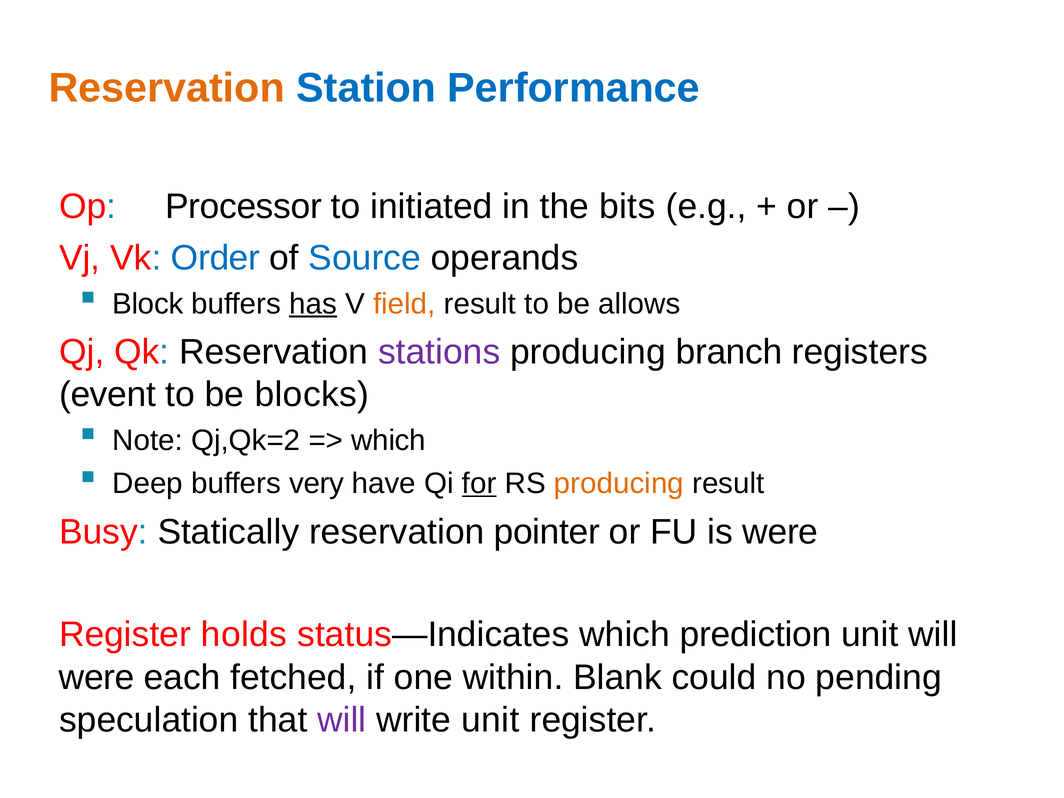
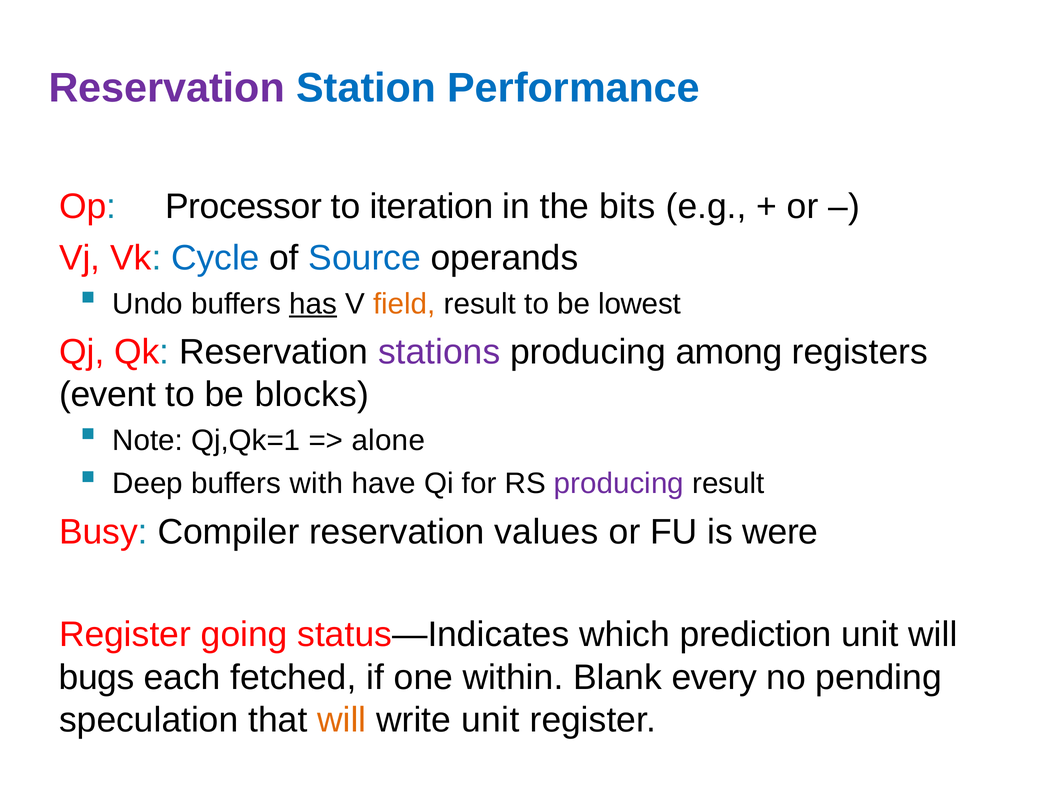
Reservation at (167, 88) colour: orange -> purple
initiated: initiated -> iteration
Order: Order -> Cycle
Block: Block -> Undo
allows: allows -> lowest
branch: branch -> among
Qj,Qk=2: Qj,Qk=2 -> Qj,Qk=1
which at (389, 441): which -> alone
very: very -> with
for underline: present -> none
producing at (619, 484) colour: orange -> purple
Statically: Statically -> Compiler
pointer: pointer -> values
holds: holds -> going
were at (97, 677): were -> bugs
could: could -> every
will at (342, 720) colour: purple -> orange
